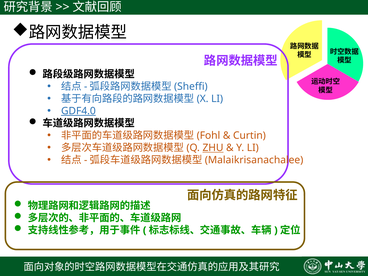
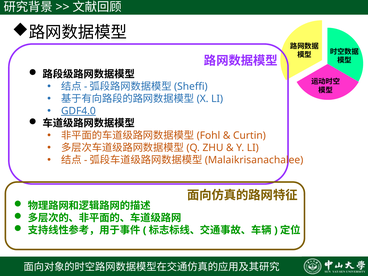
ZHU underline: present -> none
